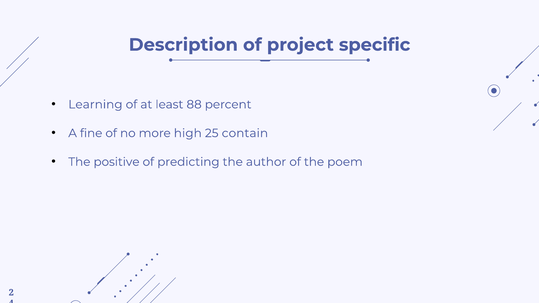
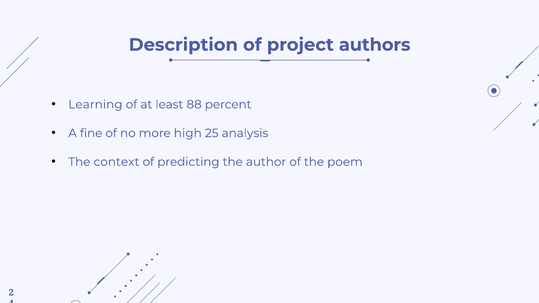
specific: specific -> authors
contain: contain -> analysis
positive: positive -> context
